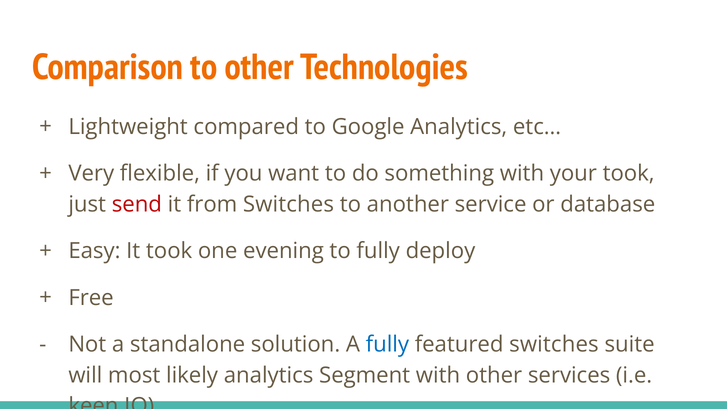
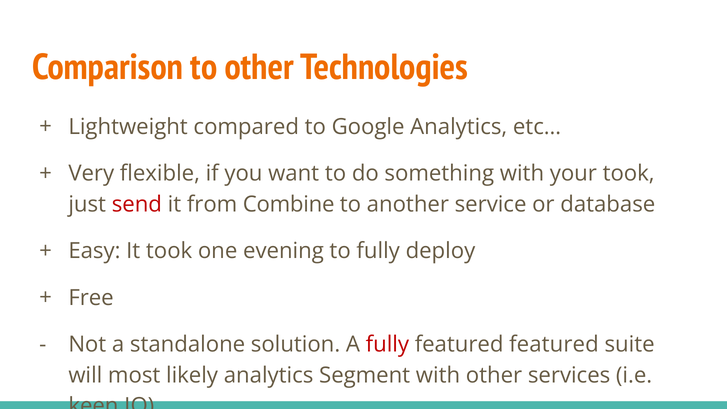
from Switches: Switches -> Combine
fully at (387, 345) colour: blue -> red
featured switches: switches -> featured
